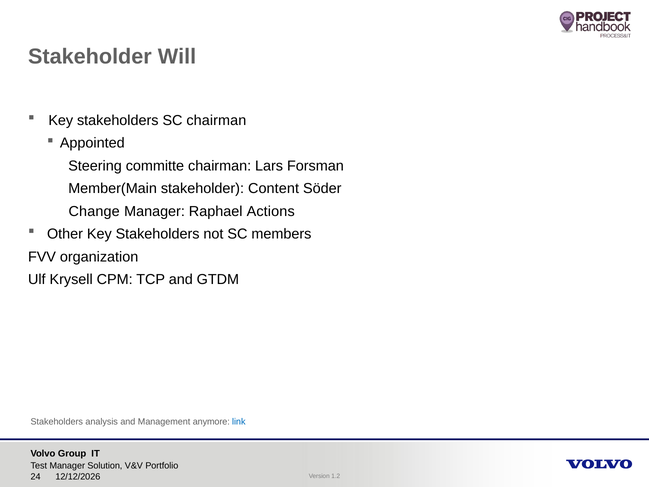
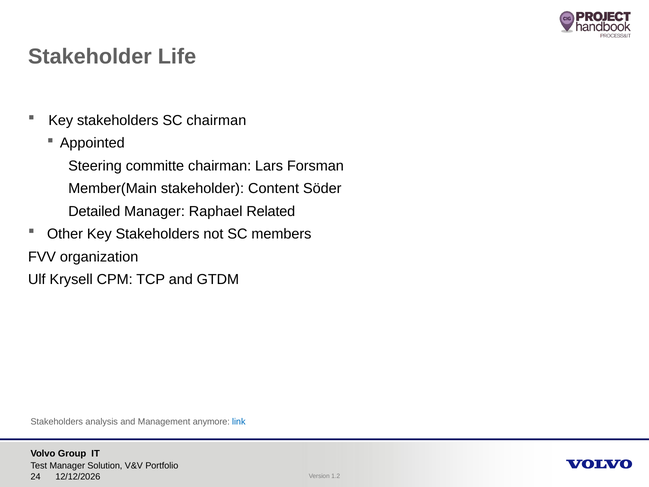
Will: Will -> Life
Change: Change -> Detailed
Actions: Actions -> Related
